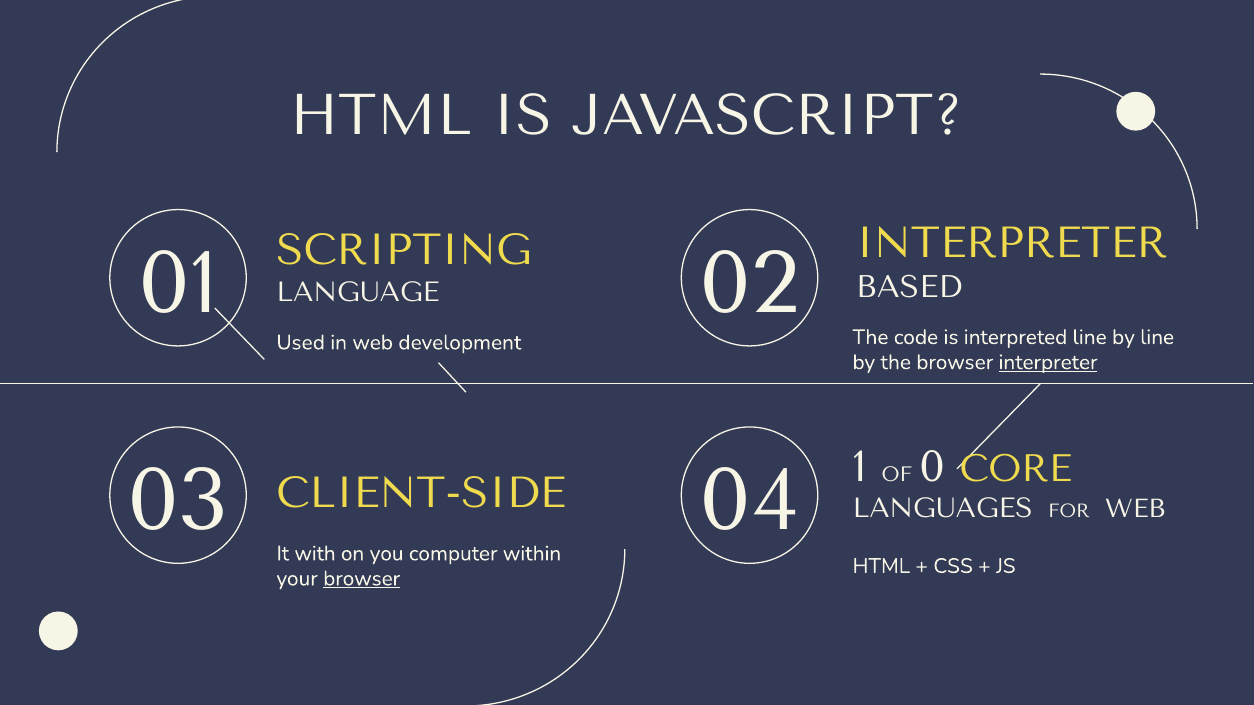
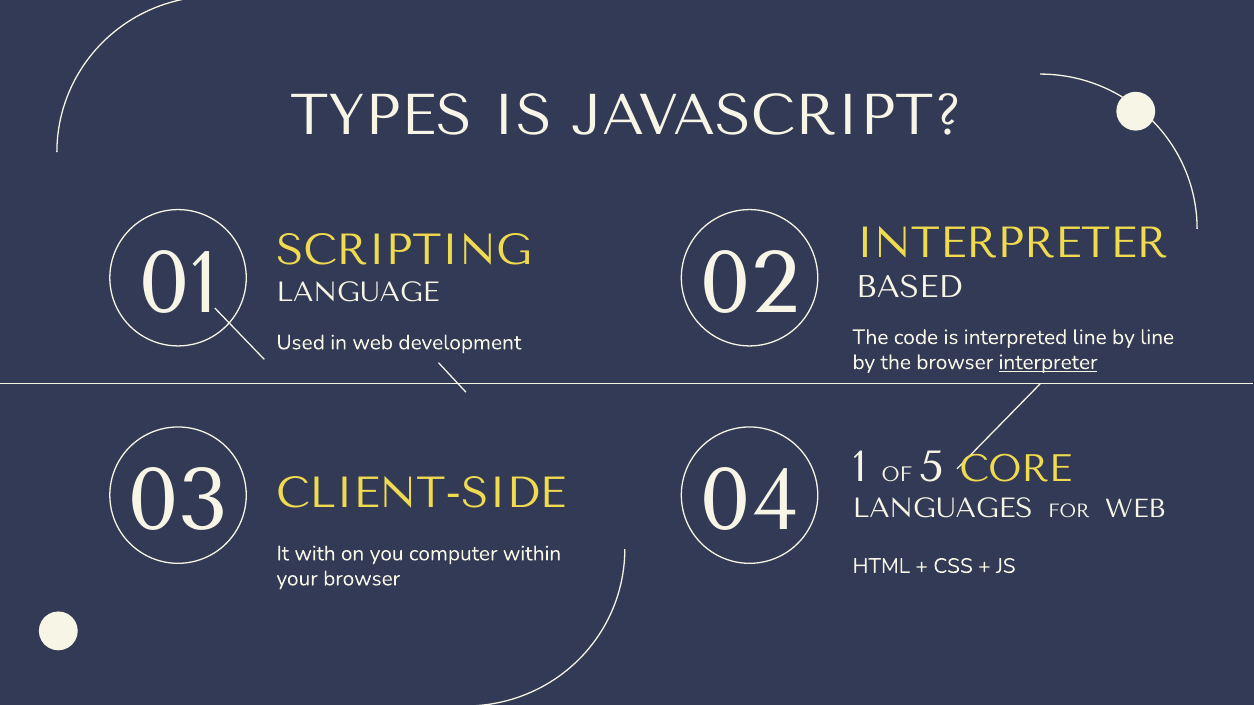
HTML at (381, 115): HTML -> TYPES
0: 0 -> 5
browser at (362, 579) underline: present -> none
